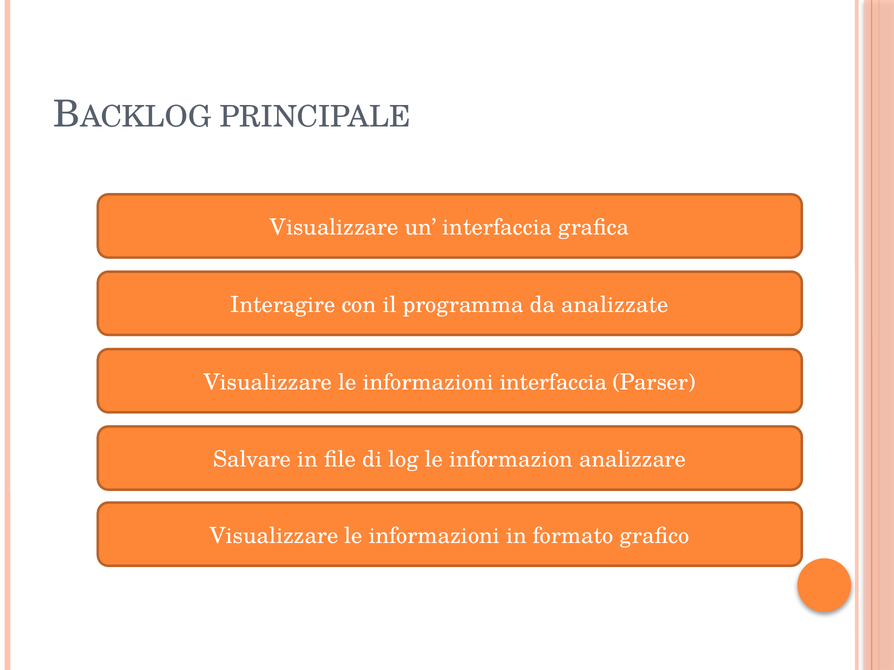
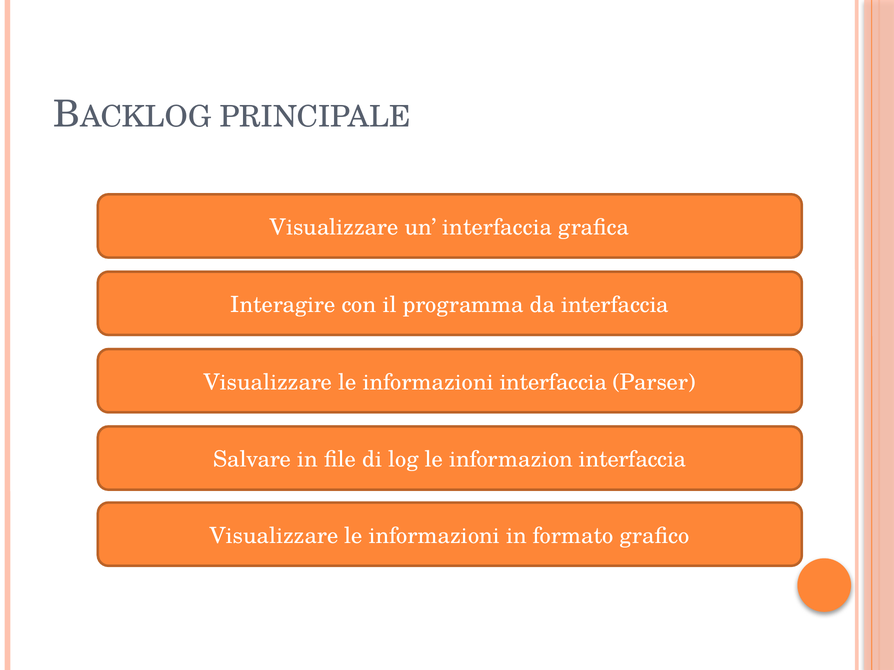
da analizzate: analizzate -> interfaccia
informazion analizzare: analizzare -> interfaccia
